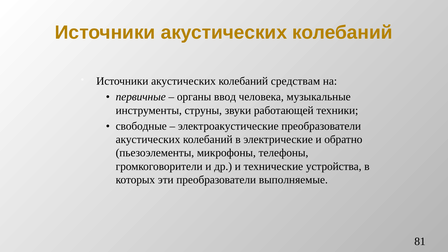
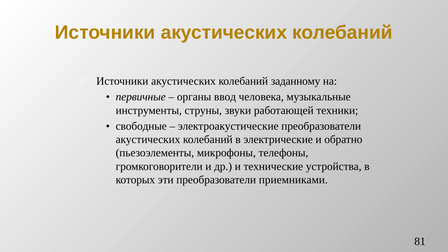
средствам: средствам -> заданному
выполняемые: выполняемые -> приемниками
